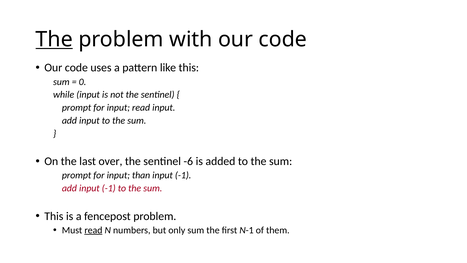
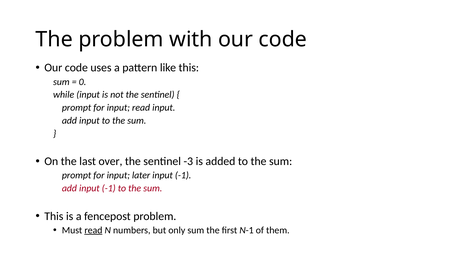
The at (54, 39) underline: present -> none
-6: -6 -> -3
than: than -> later
